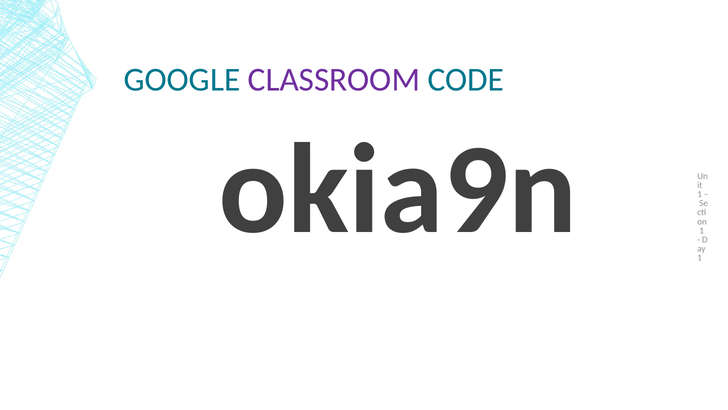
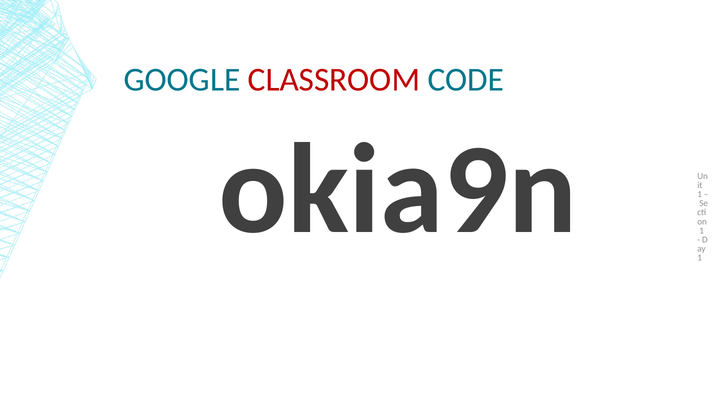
CLASSROOM colour: purple -> red
